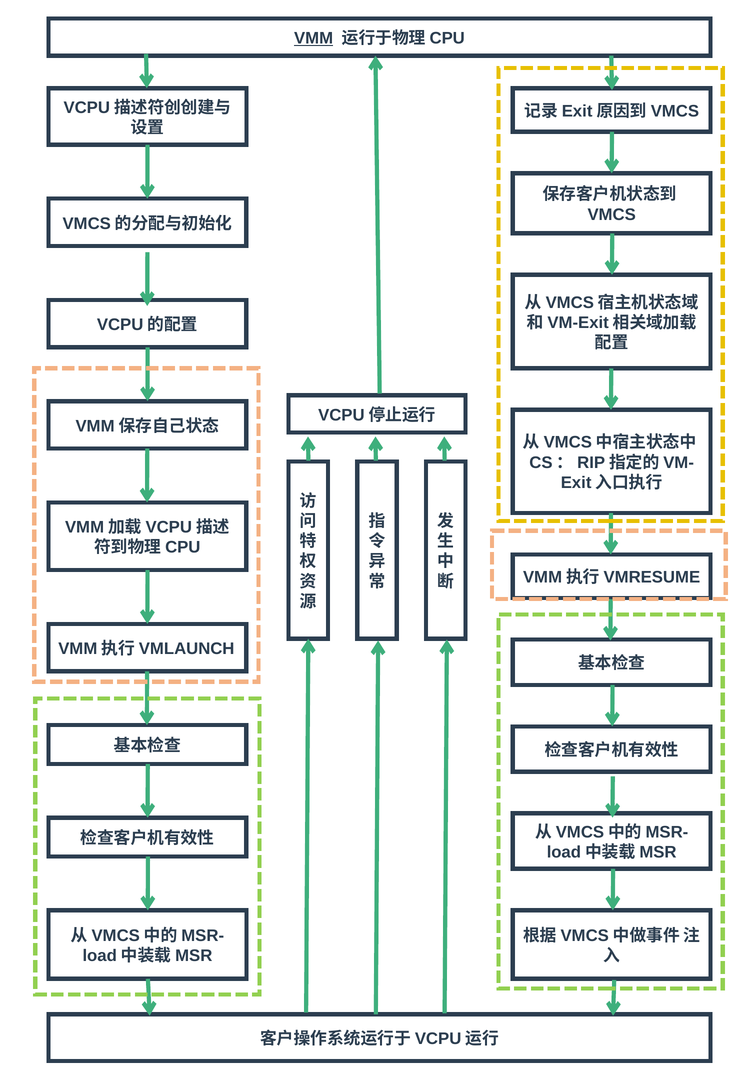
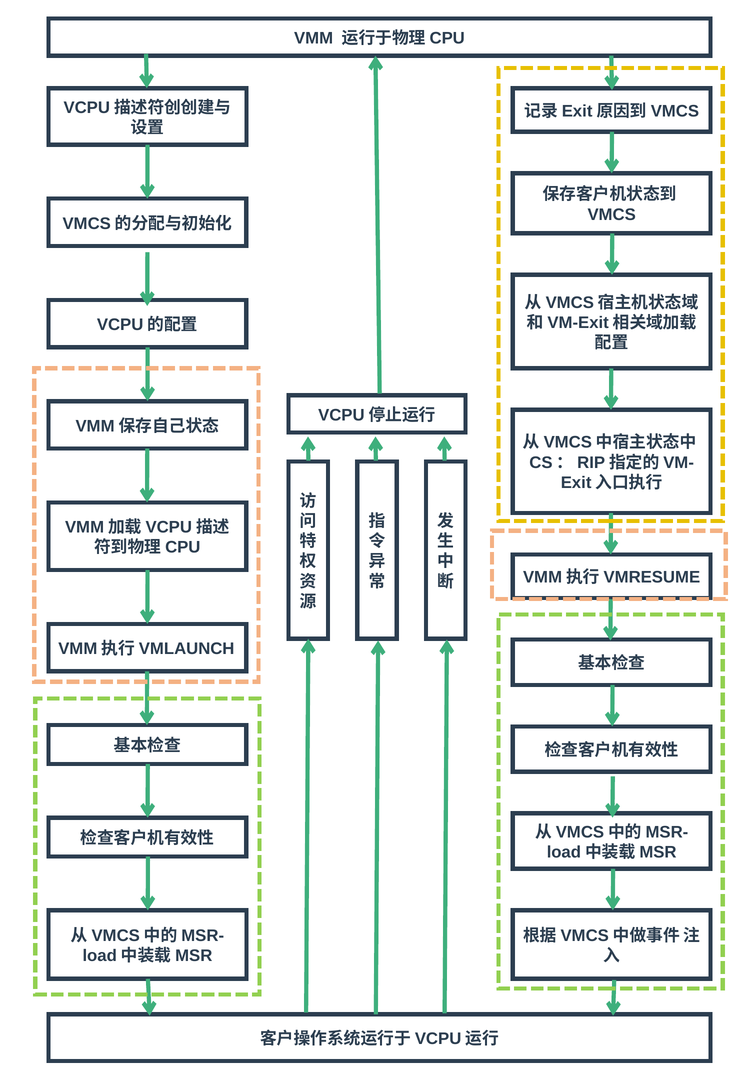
VMM underline: present -> none
